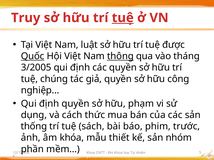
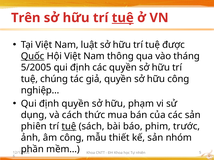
Truy: Truy -> Trên
thông underline: present -> none
3/2005: 3/2005 -> 5/2005
thống: thống -> phiên
tuệ at (69, 127) underline: none -> present
âm khóa: khóa -> công
